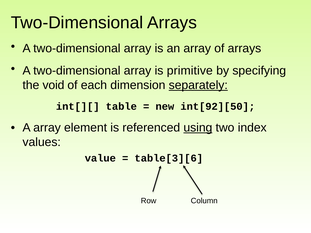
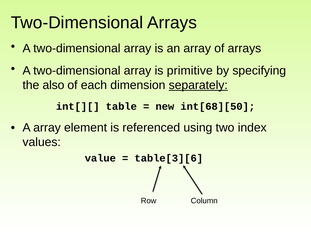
void: void -> also
int[92][50: int[92][50 -> int[68][50
using underline: present -> none
